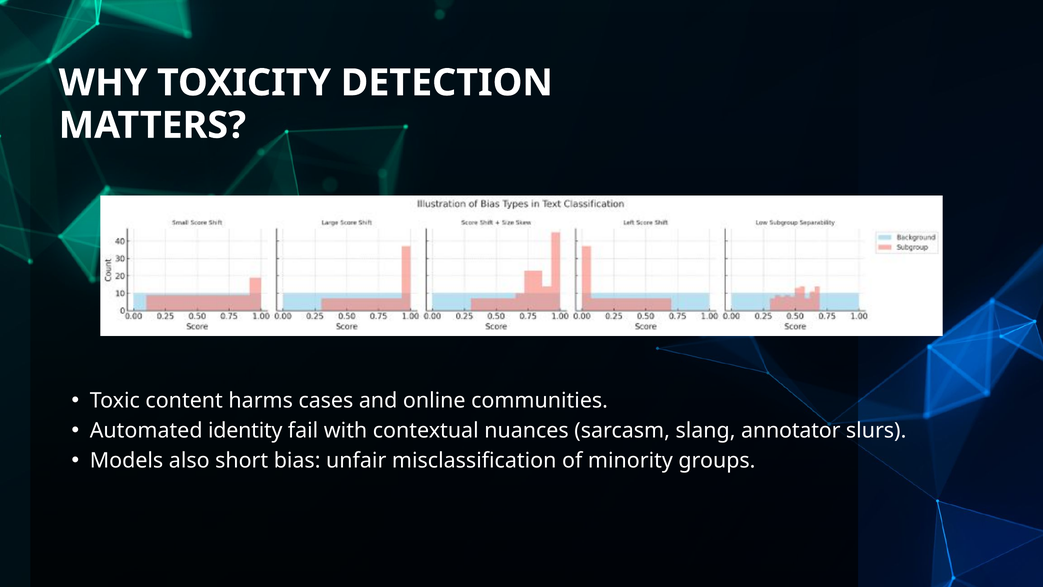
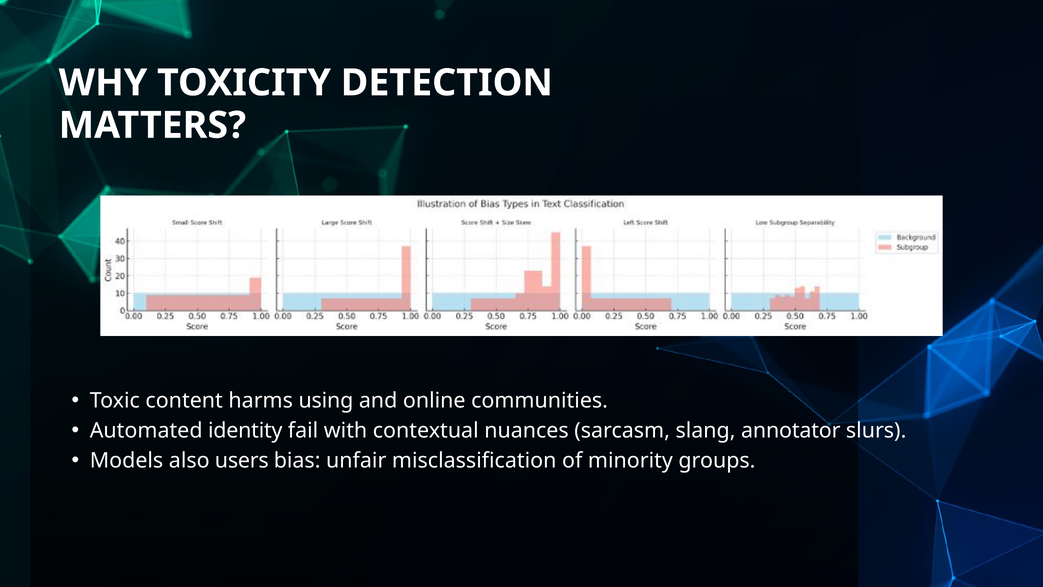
cases: cases -> using
short: short -> users
